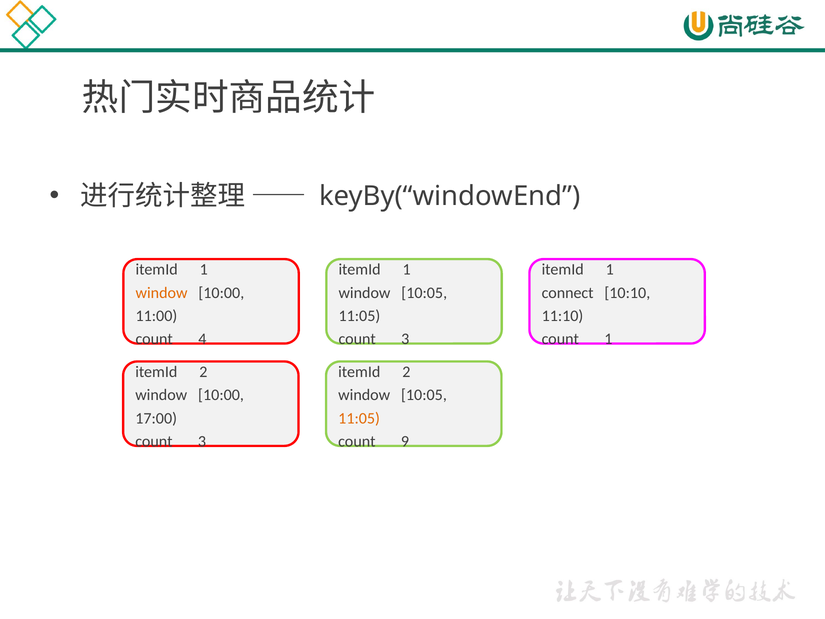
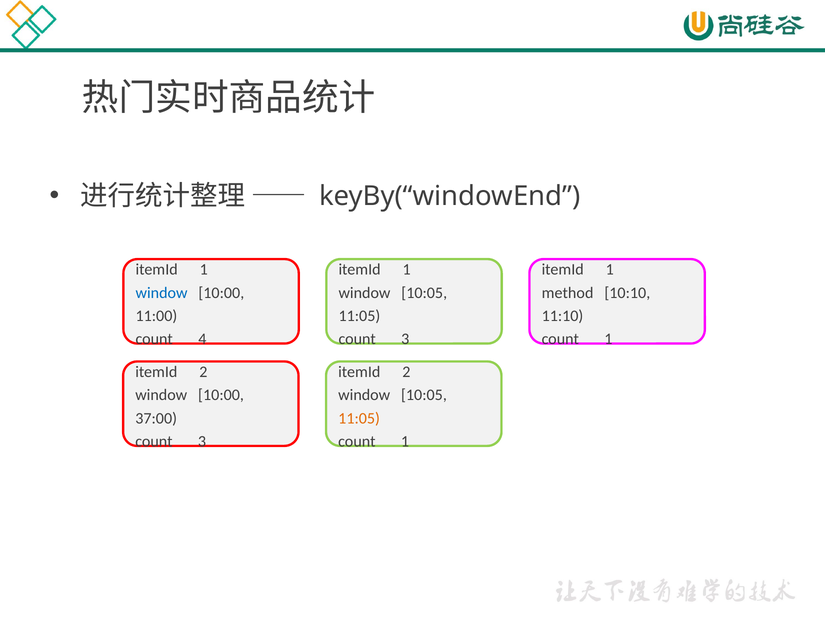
window at (162, 293) colour: orange -> blue
connect: connect -> method
17:00: 17:00 -> 37:00
9 at (405, 441): 9 -> 1
